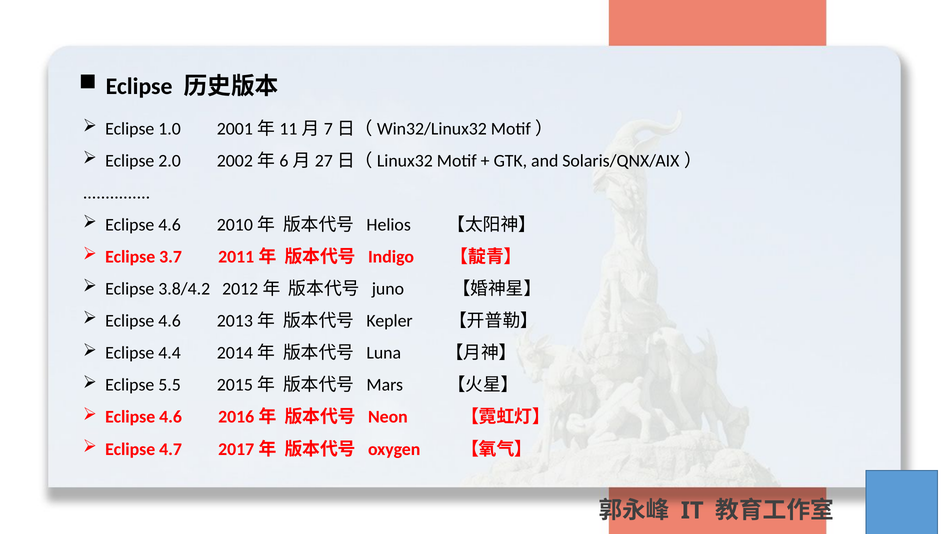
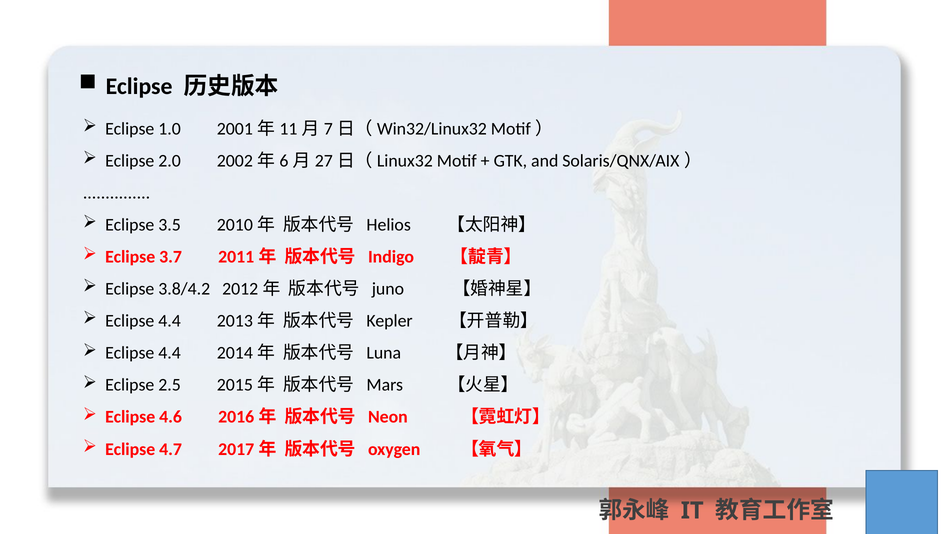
4.6 at (170, 225): 4.6 -> 3.5
4.6 at (170, 321): 4.6 -> 4.4
5.5: 5.5 -> 2.5
